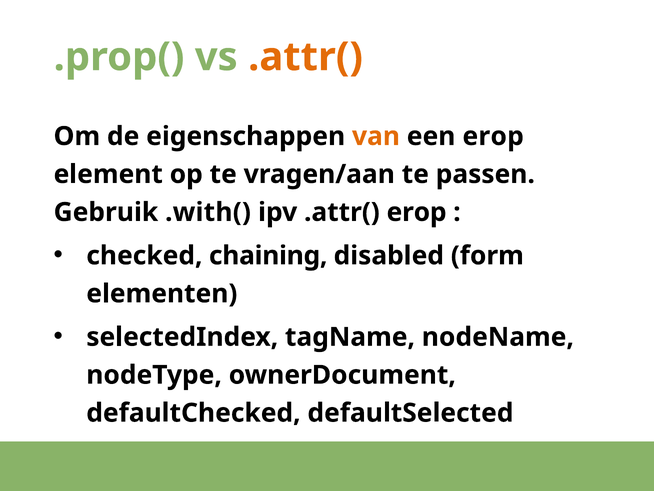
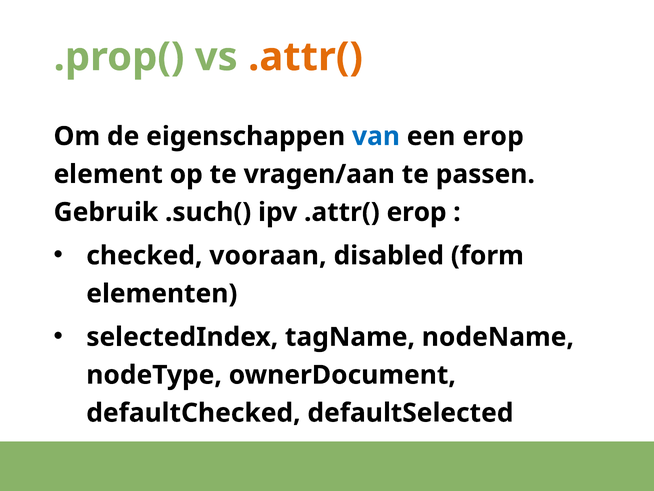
van colour: orange -> blue
.with(: .with( -> .such(
chaining: chaining -> vooraan
